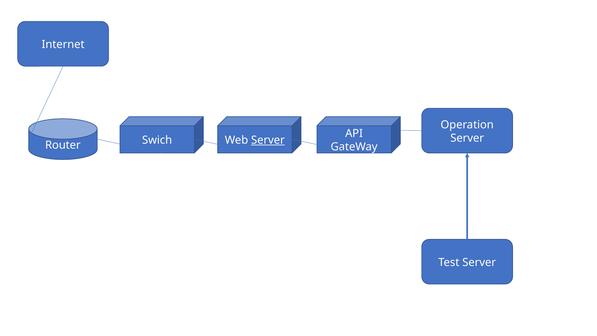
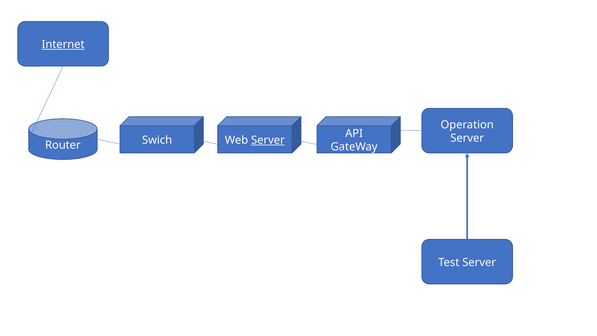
Internet underline: none -> present
